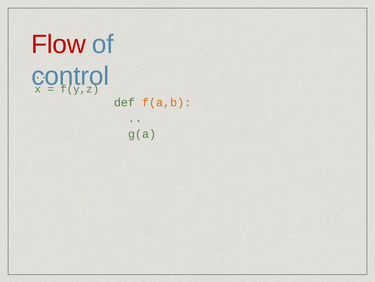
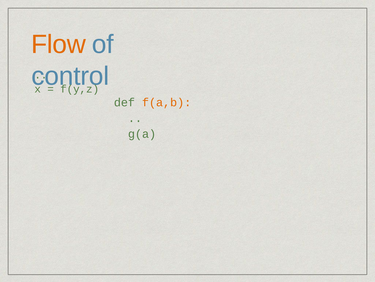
Flow colour: red -> orange
